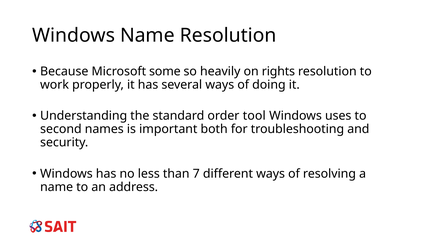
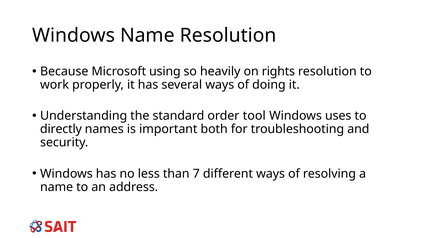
some: some -> using
second: second -> directly
